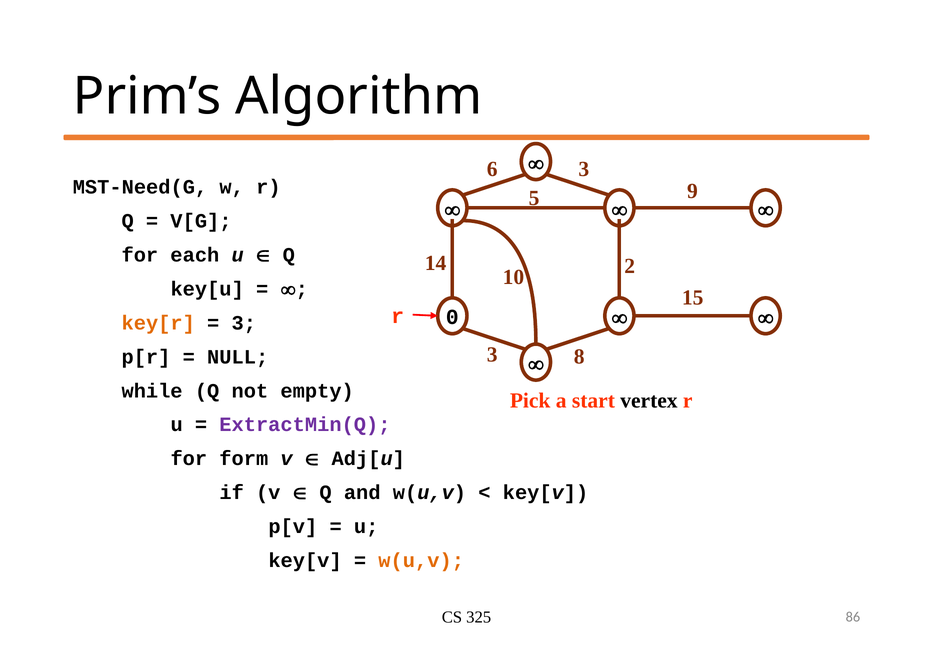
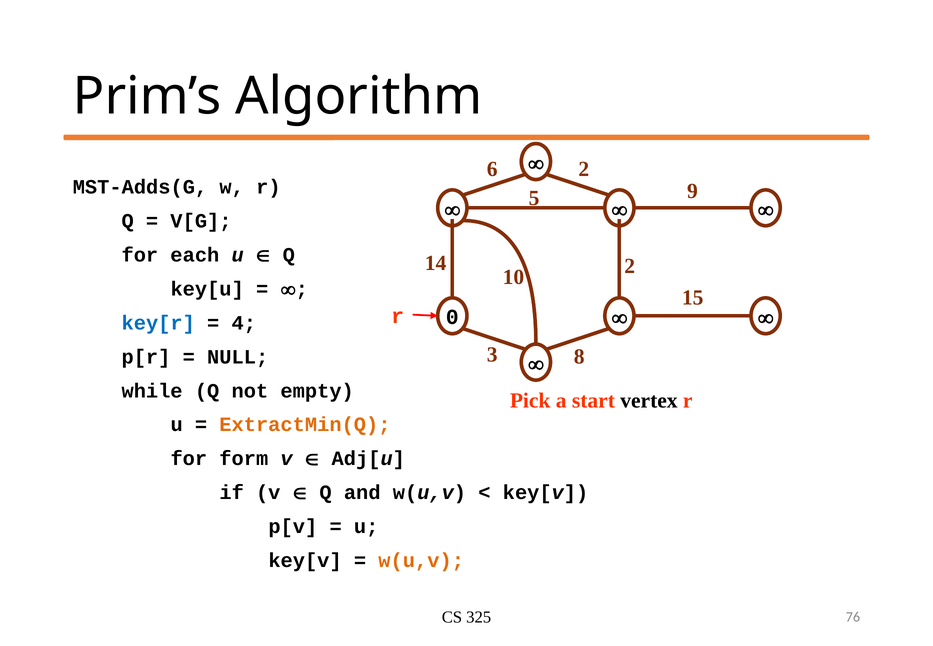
6 3: 3 -> 2
MST-Need(G: MST-Need(G -> MST-Adds(G
key[r colour: orange -> blue
3 at (244, 323): 3 -> 4
ExtractMin(Q colour: purple -> orange
86: 86 -> 76
